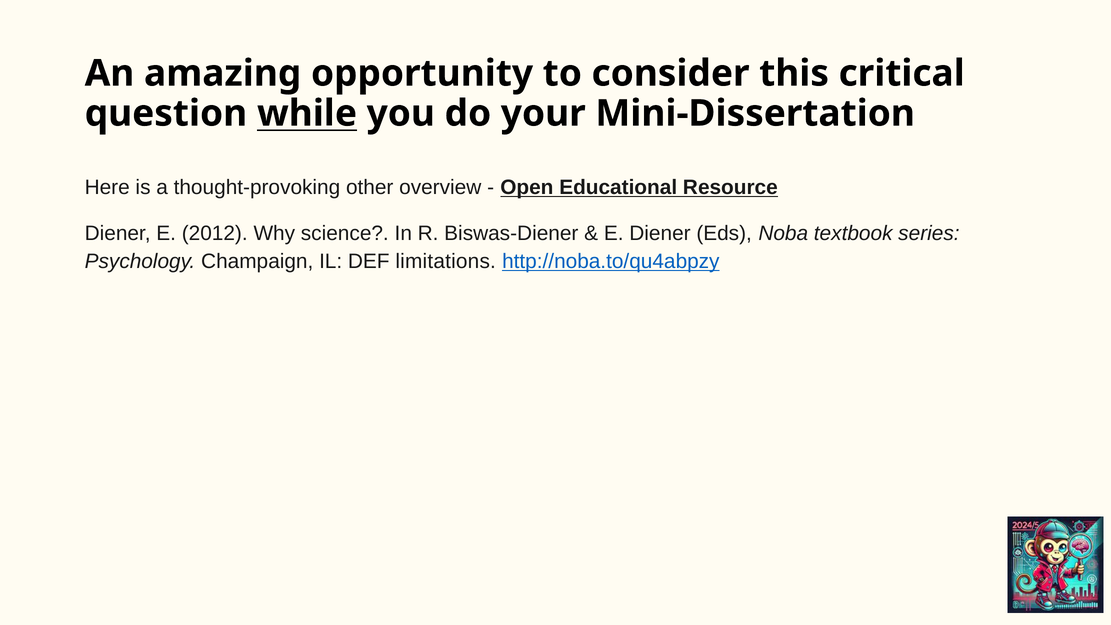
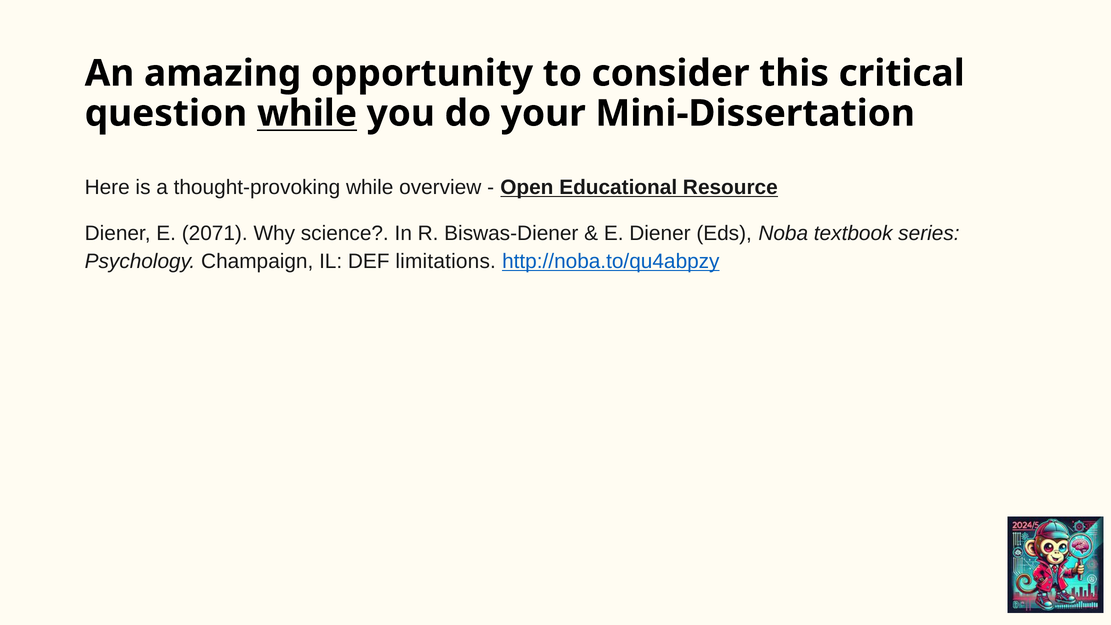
thought-provoking other: other -> while
2012: 2012 -> 2071
